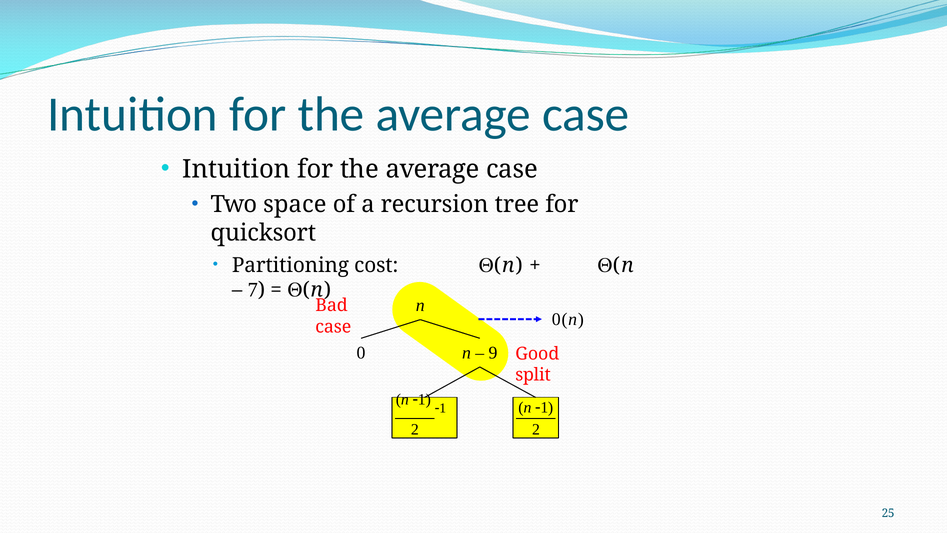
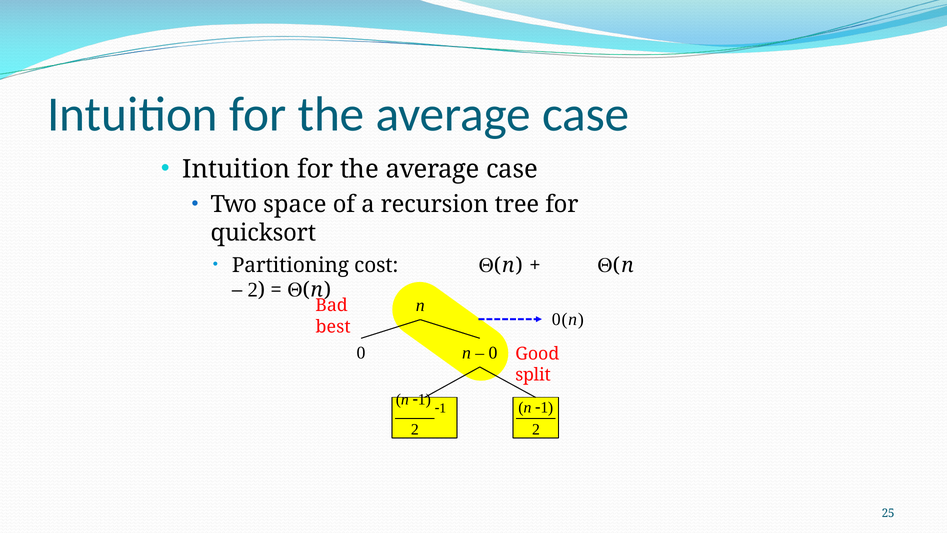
7 at (253, 290): 7 -> 2
case at (333, 327): case -> best
9 at (493, 353): 9 -> 0
